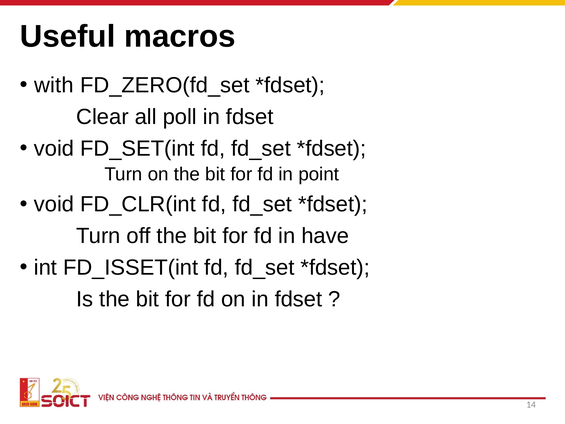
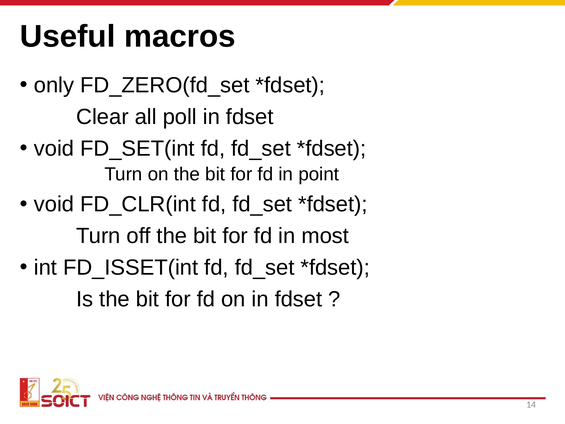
with: with -> only
have: have -> most
